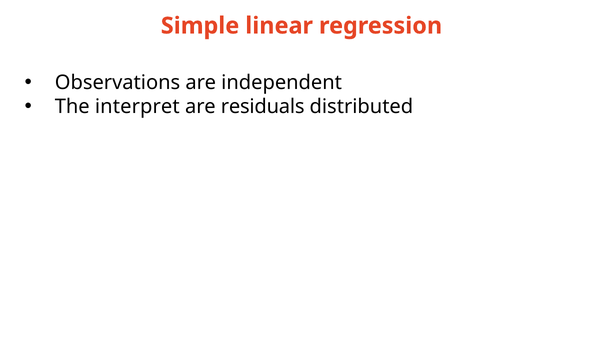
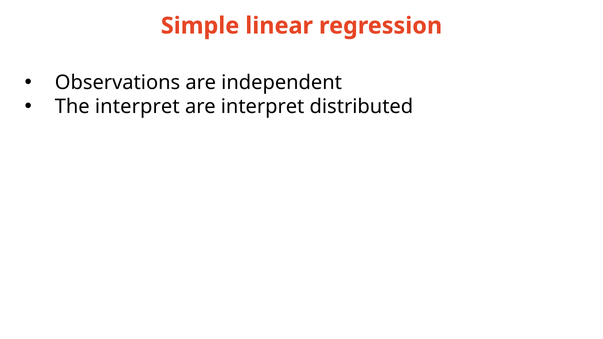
are residuals: residuals -> interpret
